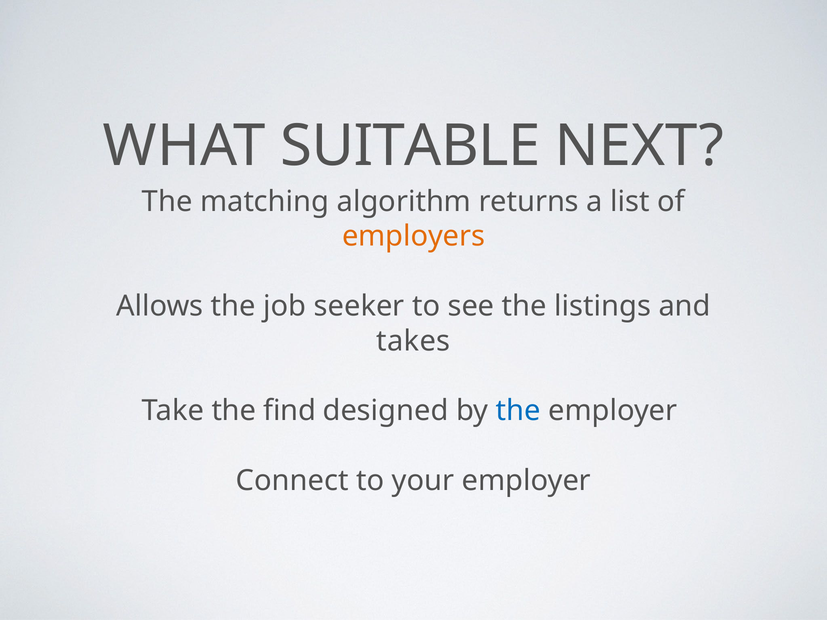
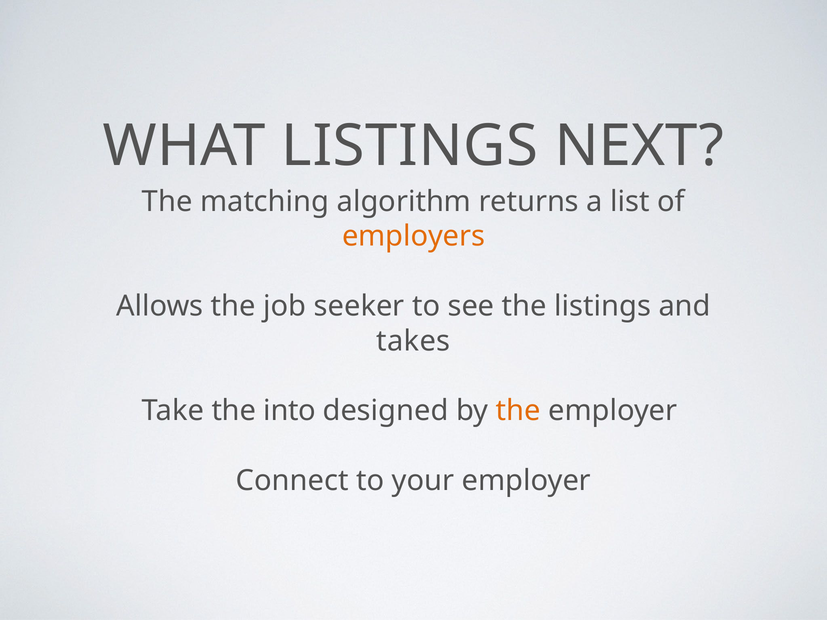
WHAT SUITABLE: SUITABLE -> LISTINGS
find: find -> into
the at (518, 411) colour: blue -> orange
